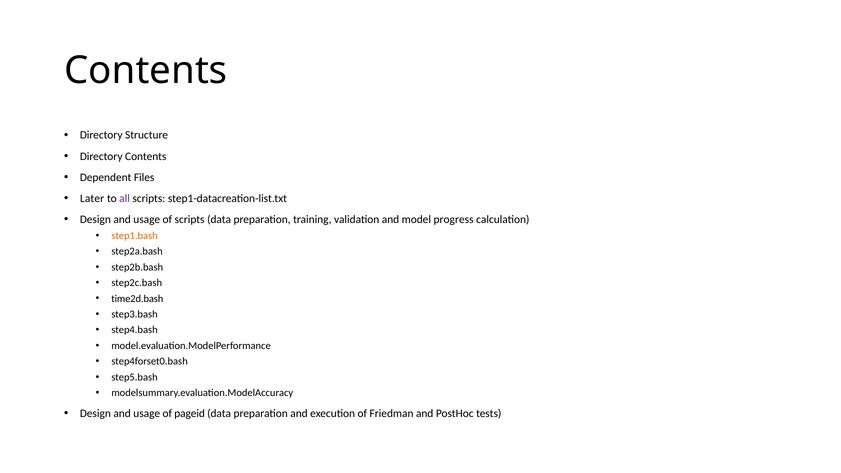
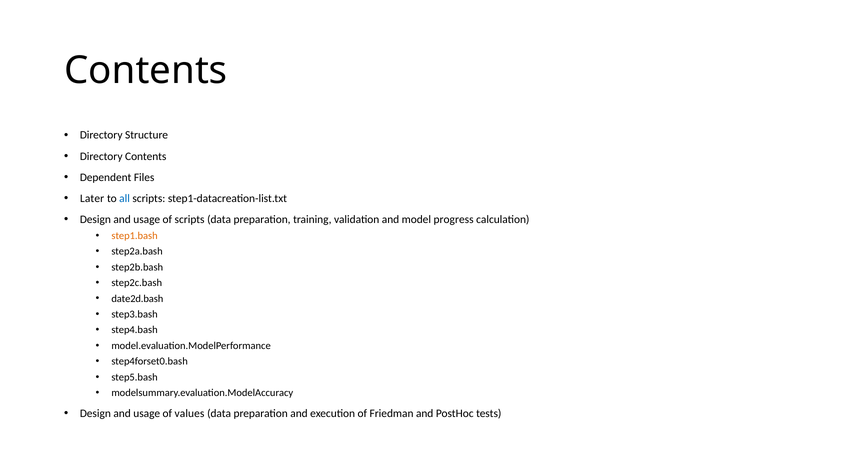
all colour: purple -> blue
time2d.bash: time2d.bash -> date2d.bash
pageid: pageid -> values
